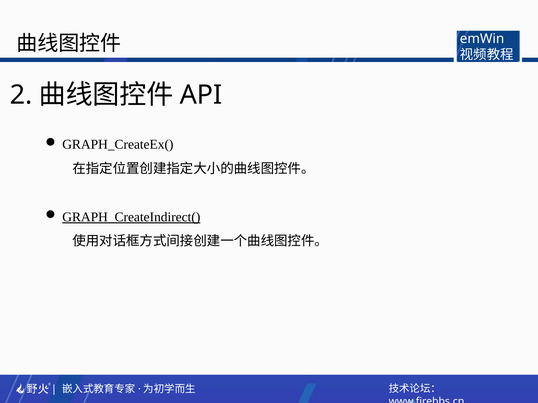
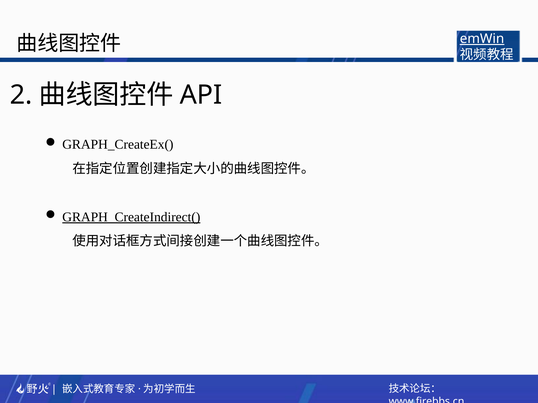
emWin underline: none -> present
